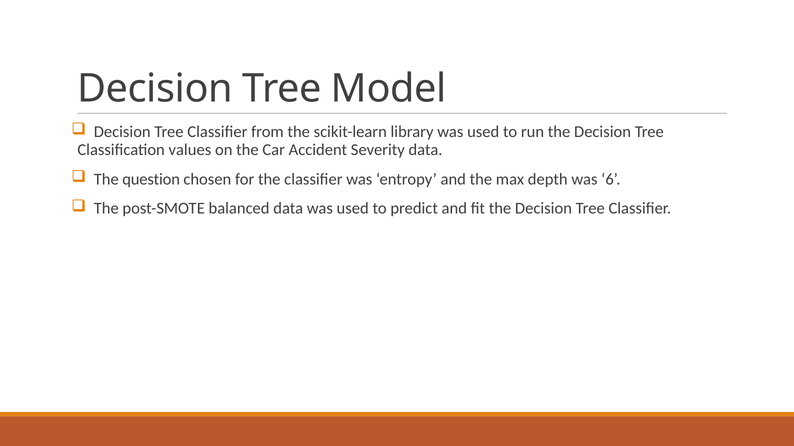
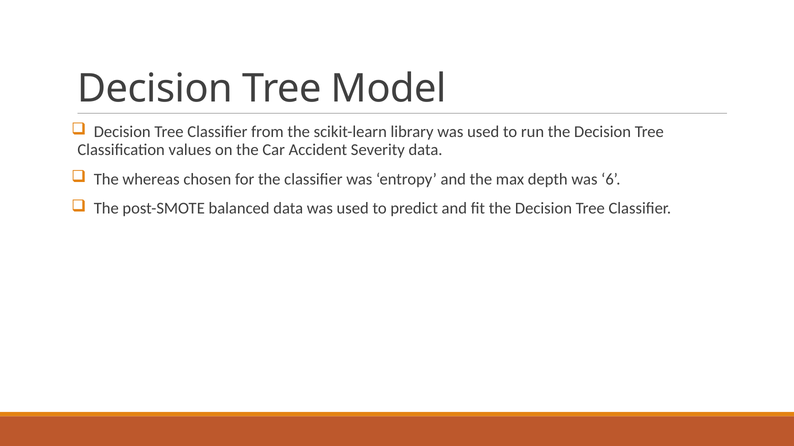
question: question -> whereas
